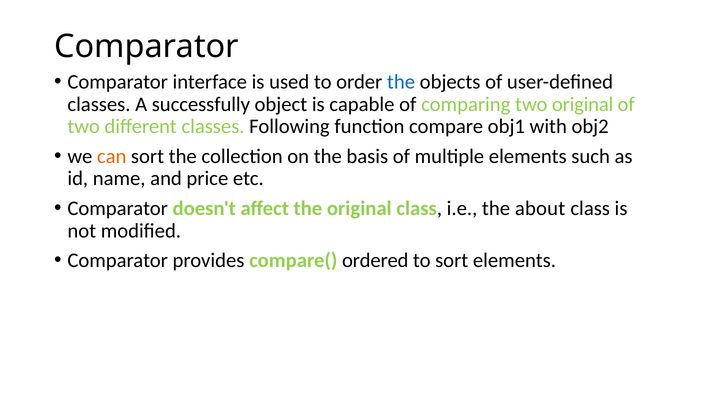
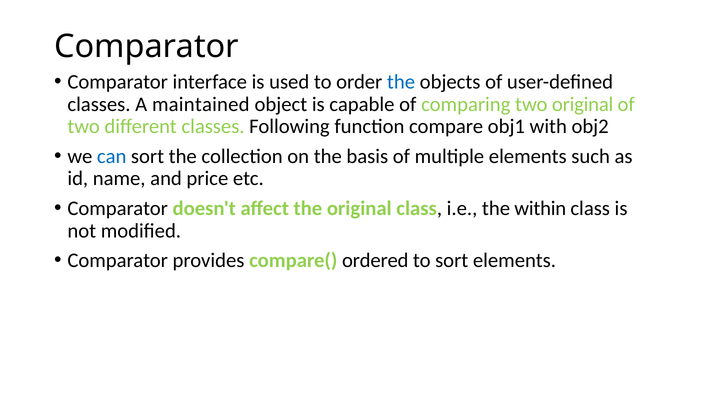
successfully: successfully -> maintained
can colour: orange -> blue
about: about -> within
